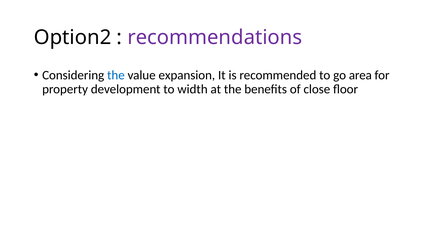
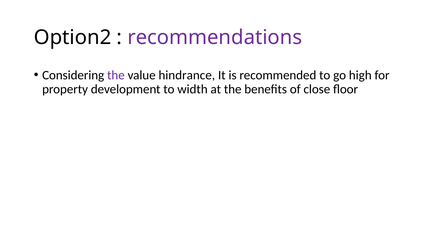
the at (116, 75) colour: blue -> purple
expansion: expansion -> hindrance
area: area -> high
